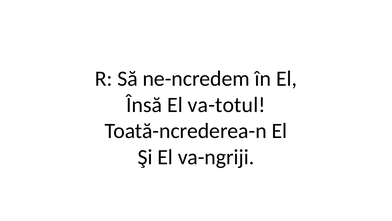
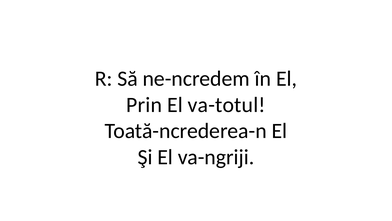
Însă: Însă -> Prin
